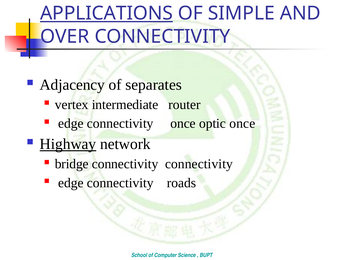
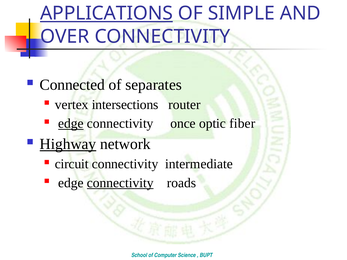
Adjacency: Adjacency -> Connected
intermediate: intermediate -> intersections
edge at (71, 124) underline: none -> present
optic once: once -> fiber
bridge: bridge -> circuit
connectivity connectivity: connectivity -> intermediate
connectivity at (120, 183) underline: none -> present
